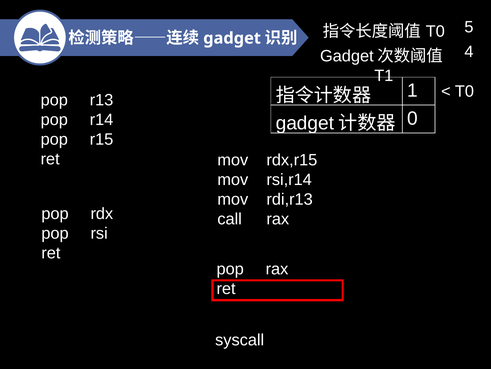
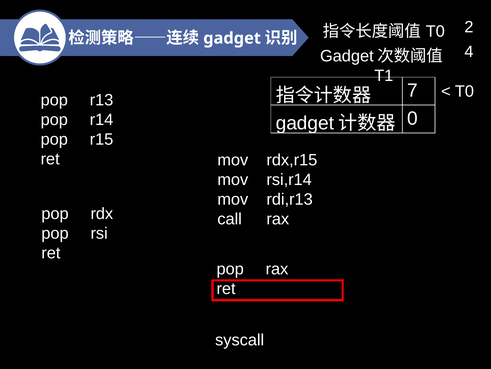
5: 5 -> 2
1: 1 -> 7
